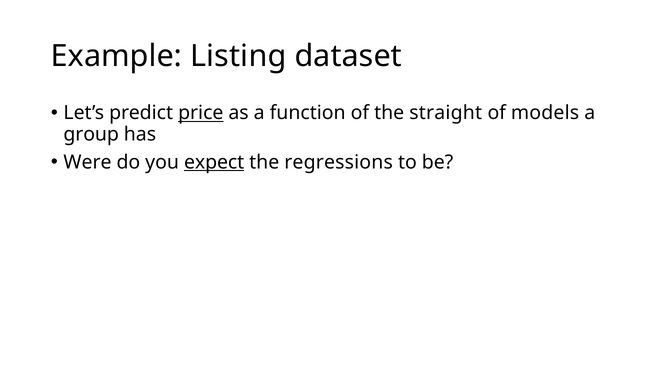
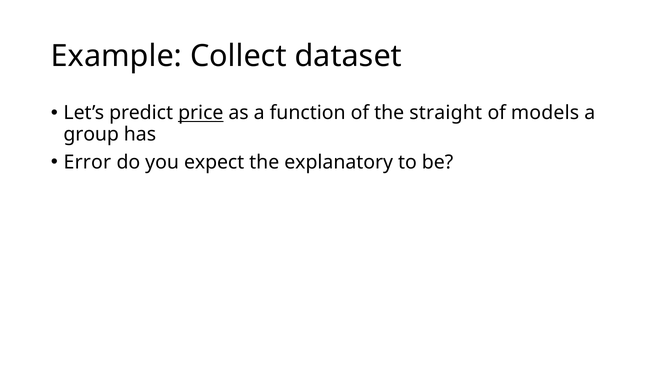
Listing: Listing -> Collect
Were: Were -> Error
expect underline: present -> none
regressions: regressions -> explanatory
